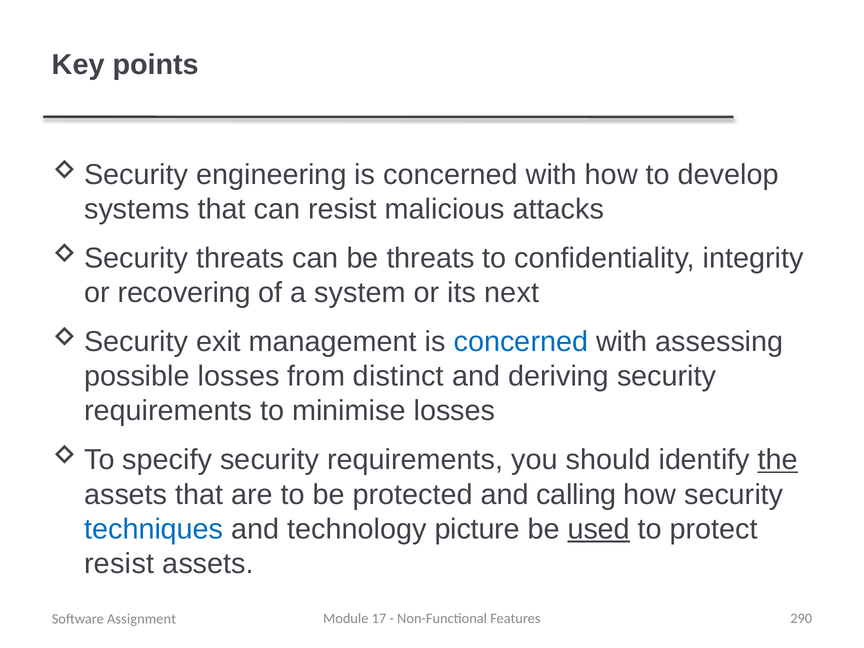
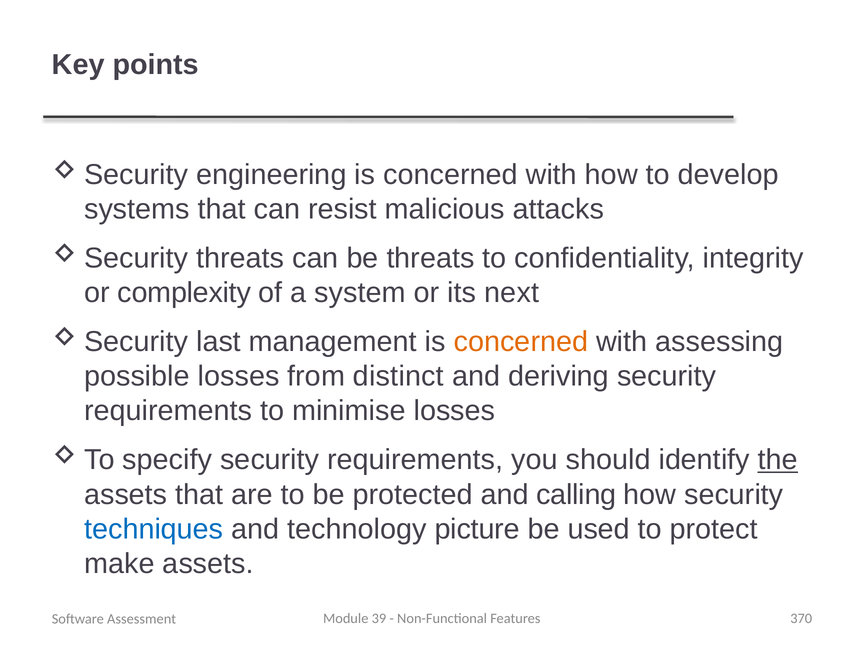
recovering: recovering -> complexity
exit: exit -> last
concerned at (521, 342) colour: blue -> orange
used underline: present -> none
resist at (119, 564): resist -> make
17: 17 -> 39
290: 290 -> 370
Assignment: Assignment -> Assessment
